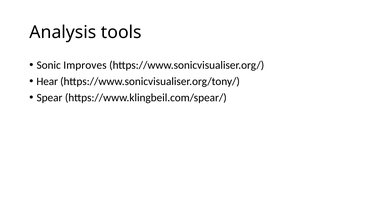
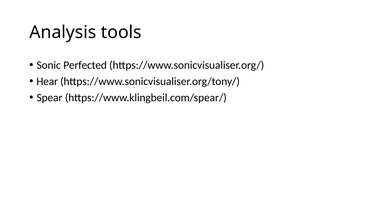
Improves: Improves -> Perfected
